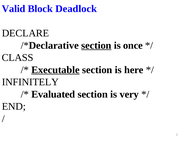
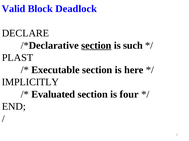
once: once -> such
CLASS: CLASS -> PLAST
Executable underline: present -> none
INFINITELY: INFINITELY -> IMPLICITLY
very: very -> four
